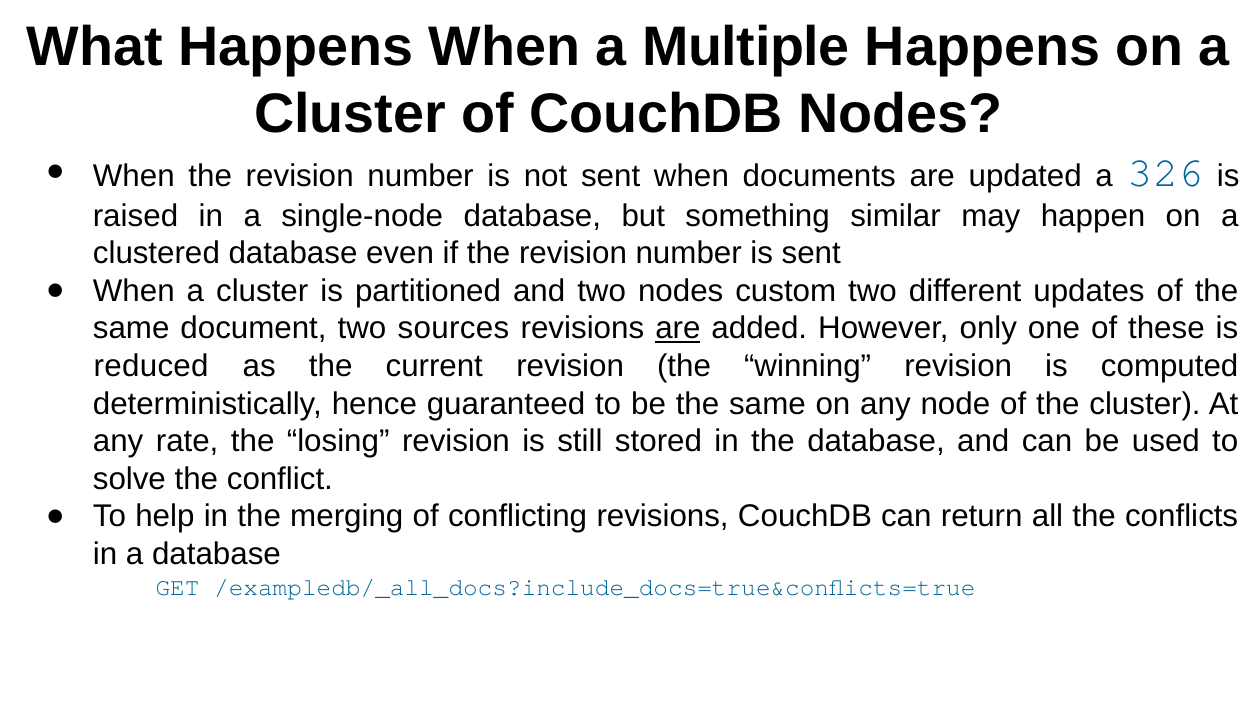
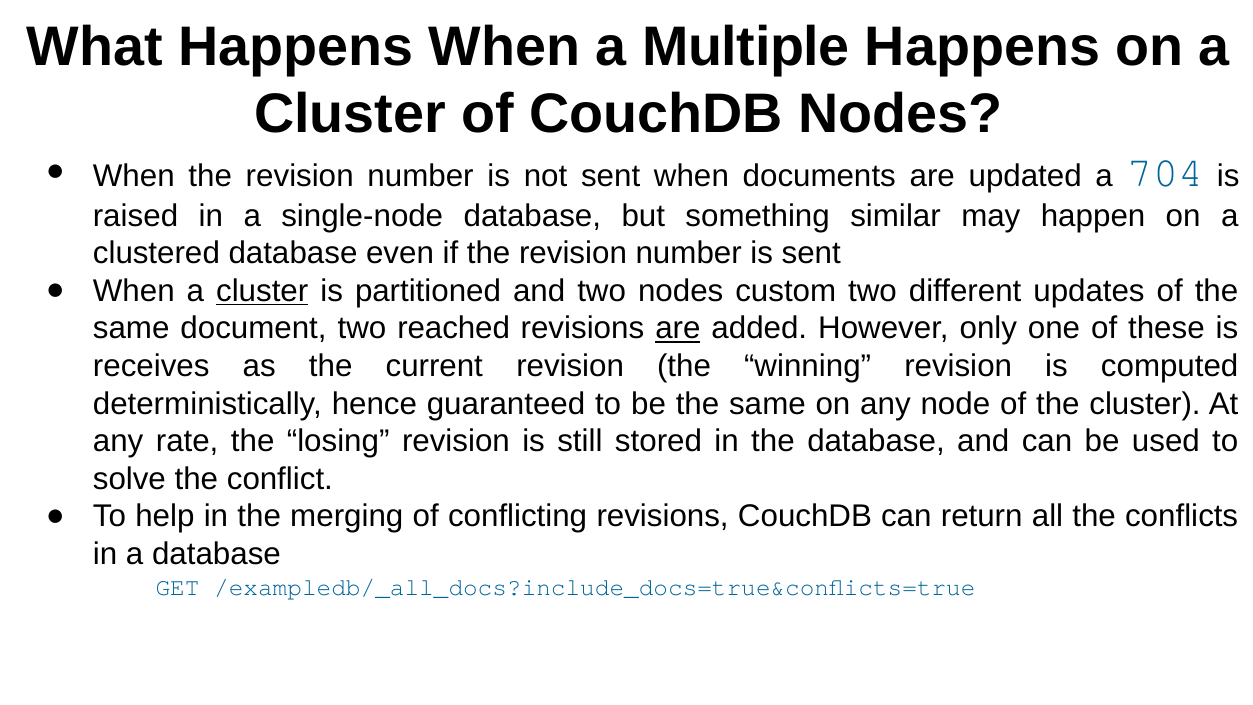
326: 326 -> 704
cluster at (262, 291) underline: none -> present
sources: sources -> reached
reduced: reduced -> receives
